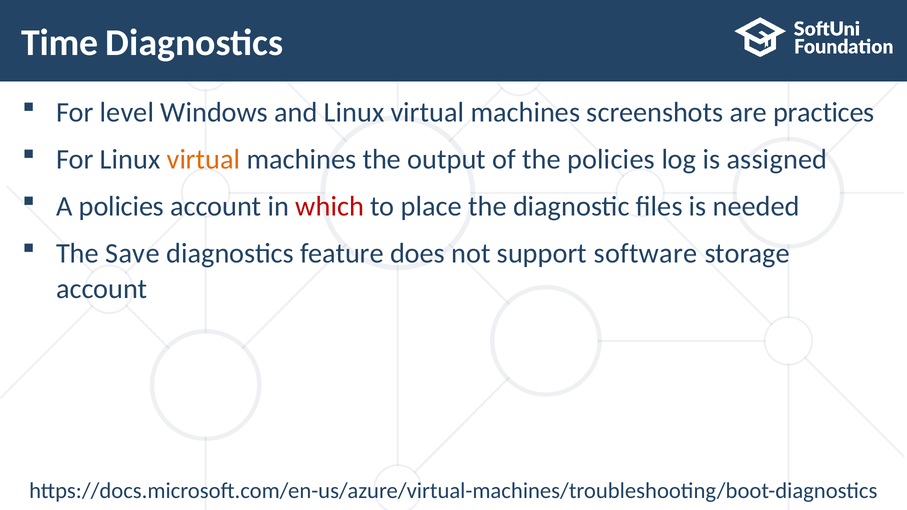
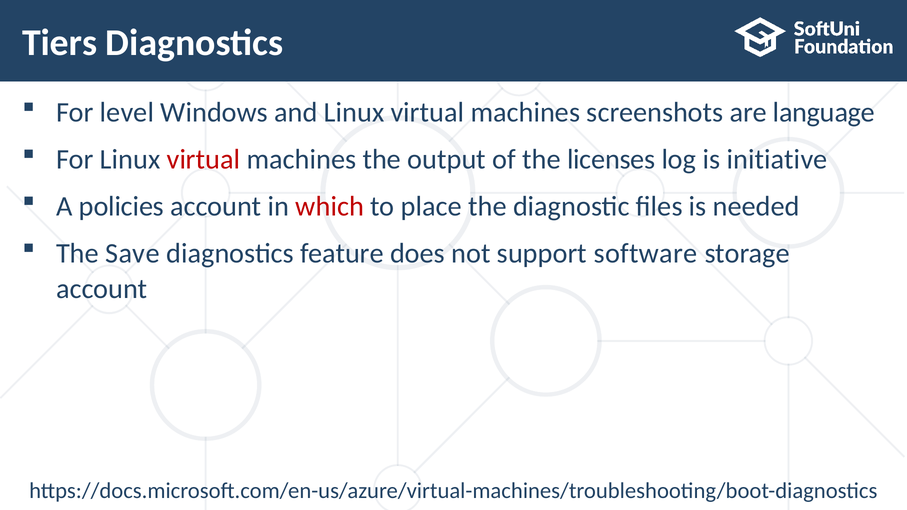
Time: Time -> Tiers
practices: practices -> language
virtual at (203, 159) colour: orange -> red
the policies: policies -> licenses
assigned: assigned -> initiative
